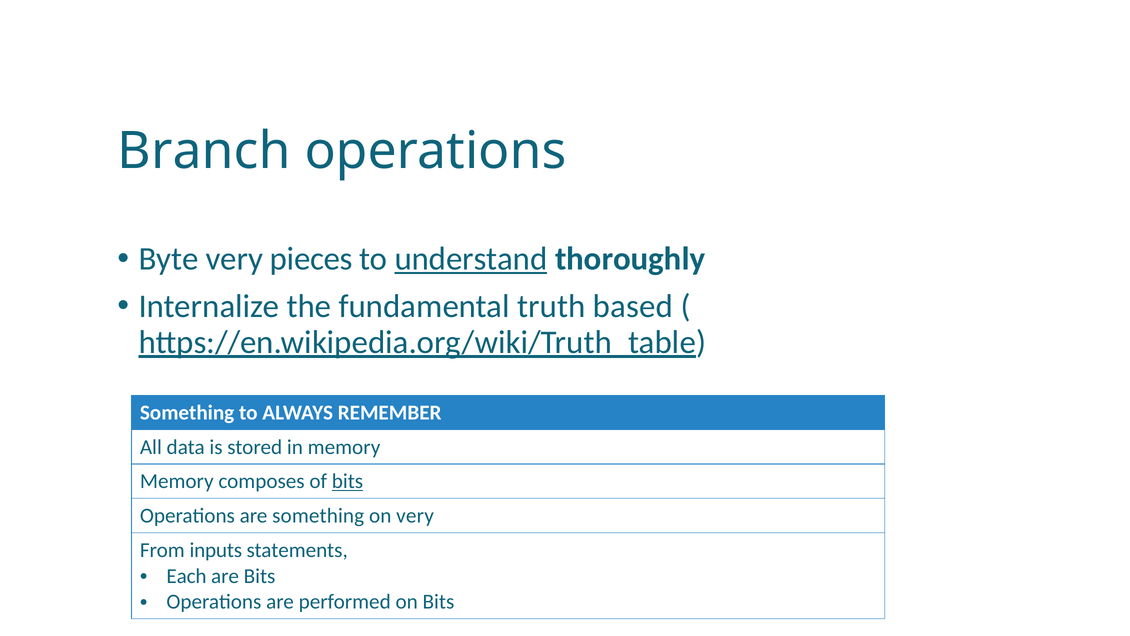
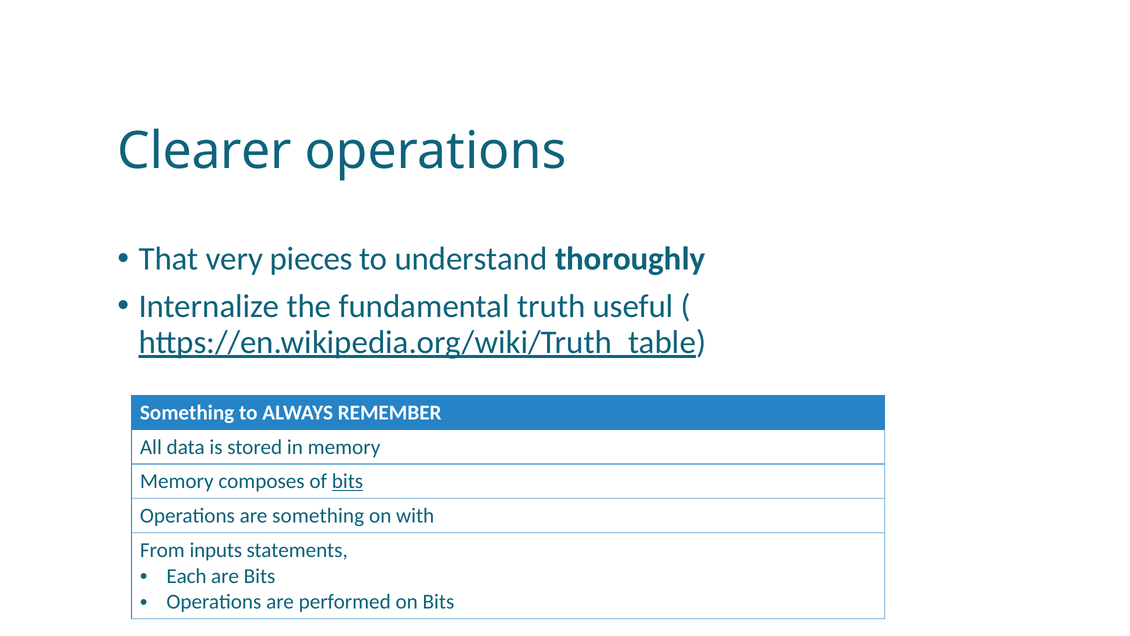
Branch: Branch -> Clearer
Byte: Byte -> That
understand underline: present -> none
based: based -> useful
on very: very -> with
